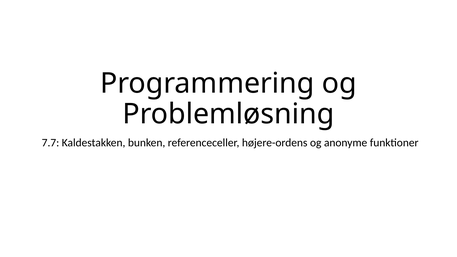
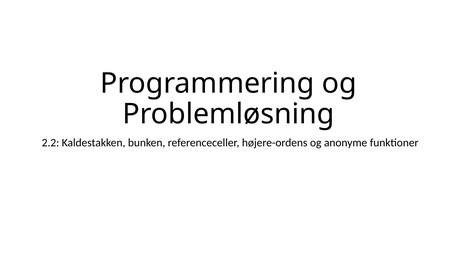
7.7: 7.7 -> 2.2
